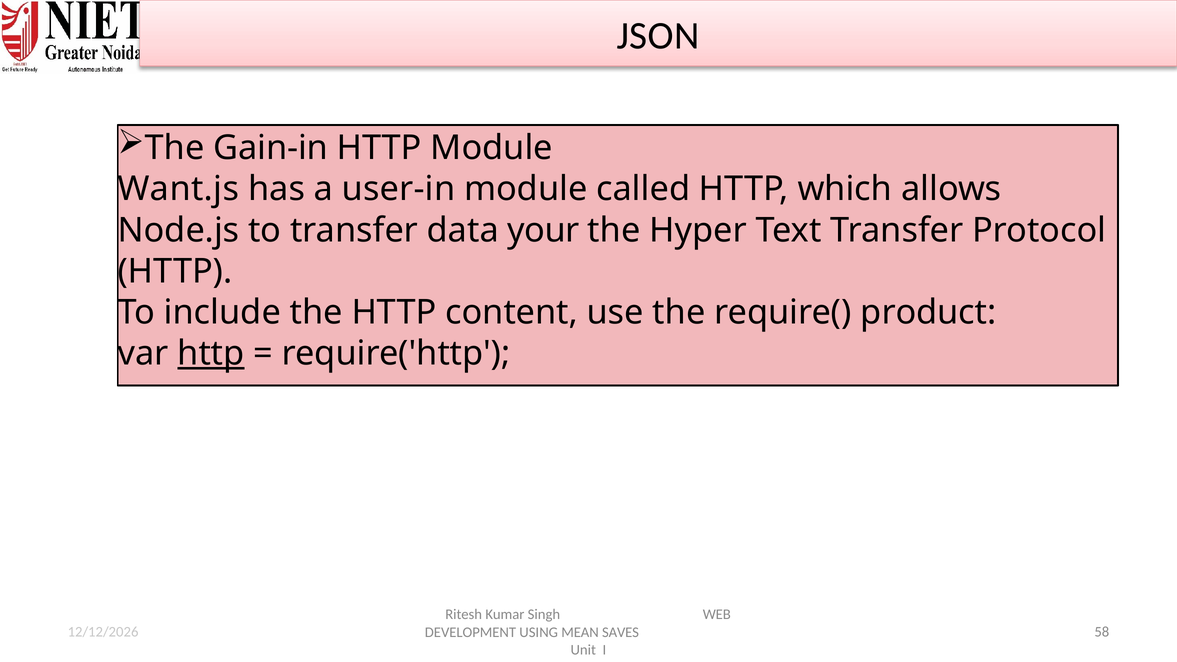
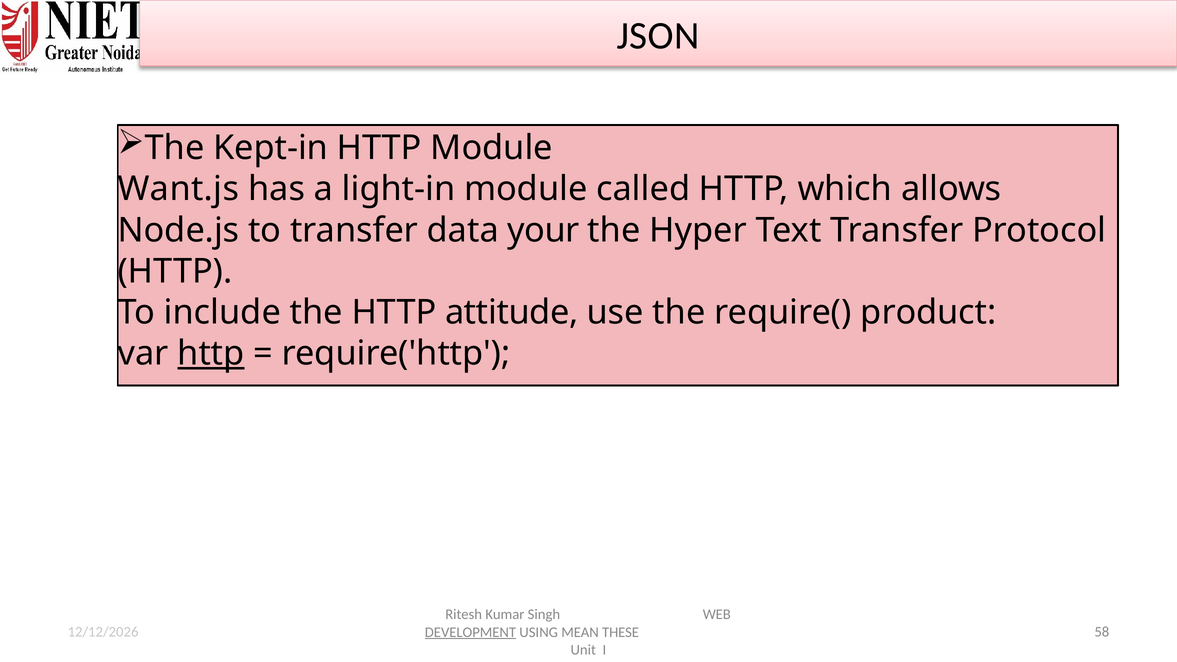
Gain-in: Gain-in -> Kept-in
user-in: user-in -> light-in
content: content -> attitude
DEVELOPMENT underline: none -> present
SAVES: SAVES -> THESE
